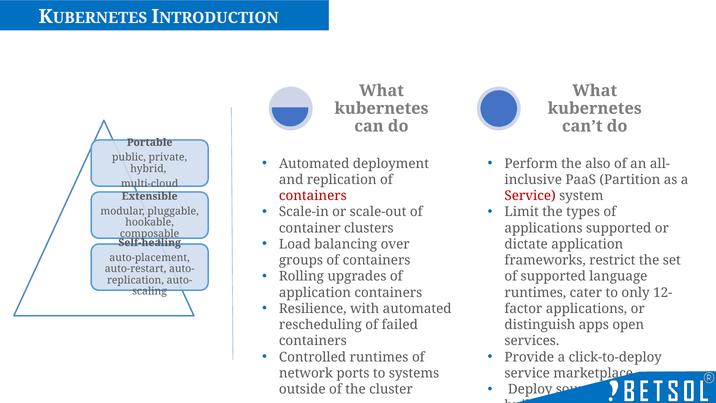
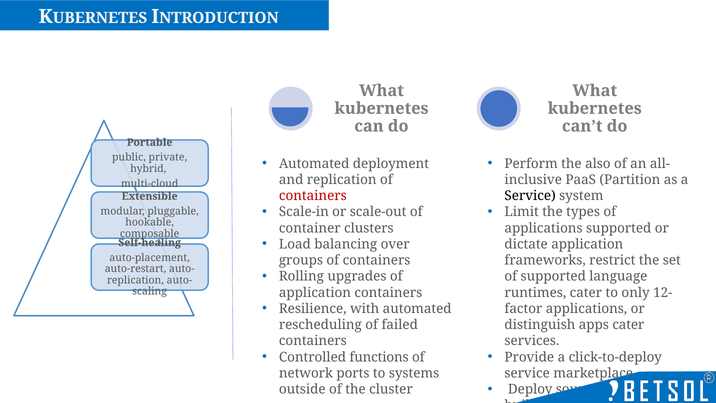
Service at (530, 196) colour: red -> black
apps open: open -> cater
Controlled runtimes: runtimes -> functions
